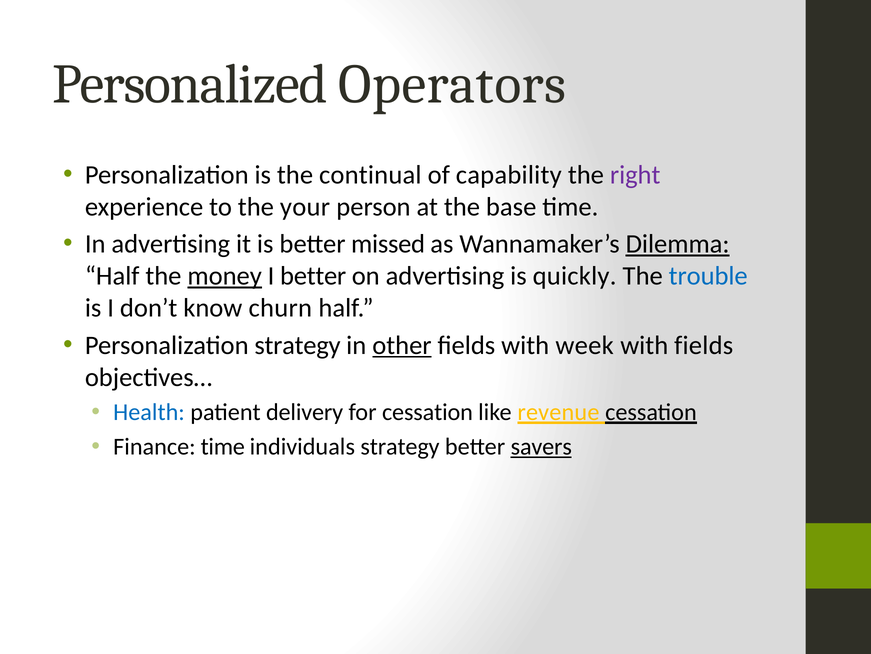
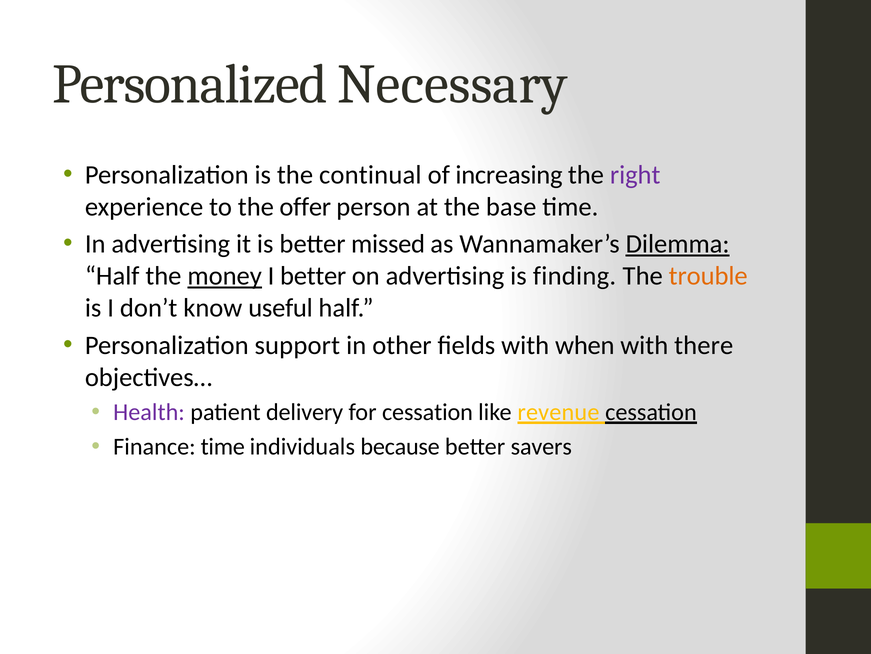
Operators: Operators -> Necessary
capability: capability -> increasing
your: your -> offer
quickly: quickly -> finding
trouble colour: blue -> orange
churn: churn -> useful
Personalization strategy: strategy -> support
other underline: present -> none
week: week -> when
with fields: fields -> there
Health colour: blue -> purple
individuals strategy: strategy -> because
savers underline: present -> none
